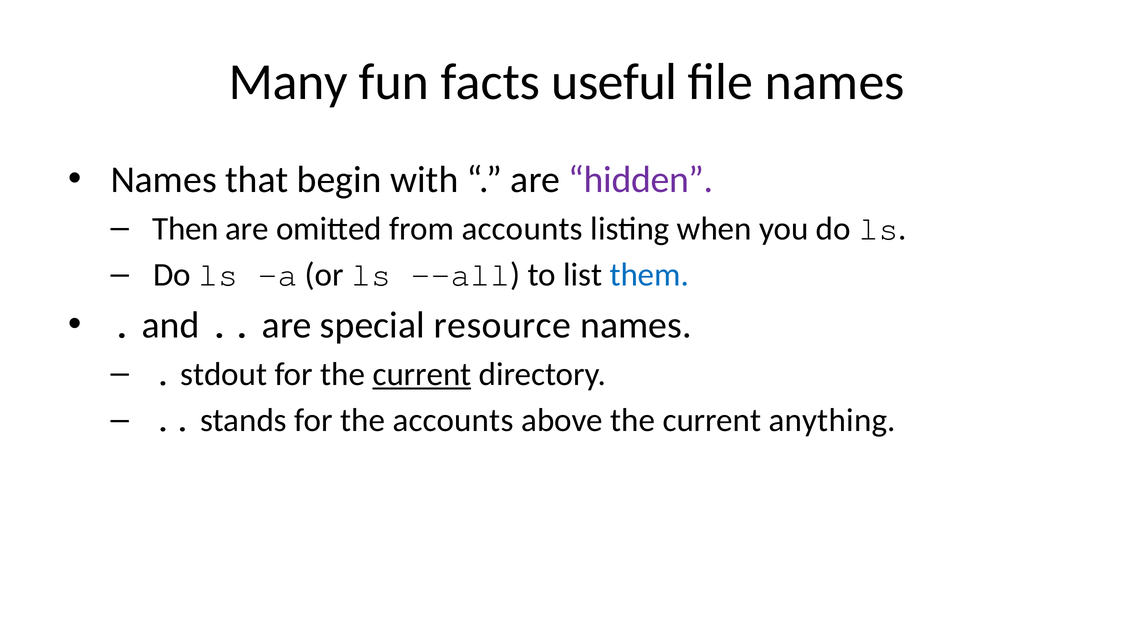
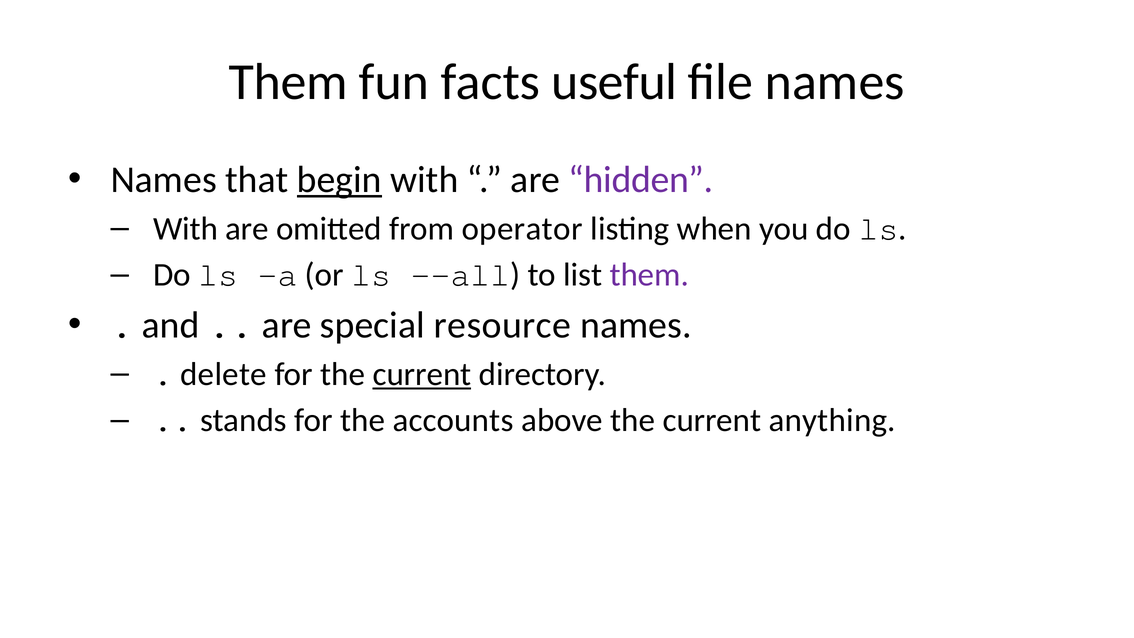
Many at (288, 82): Many -> Them
begin underline: none -> present
Then at (186, 229): Then -> With
from accounts: accounts -> operator
them at (649, 275) colour: blue -> purple
stdout: stdout -> delete
